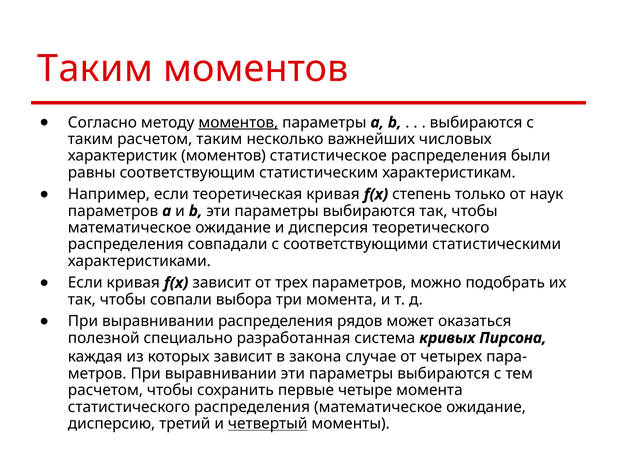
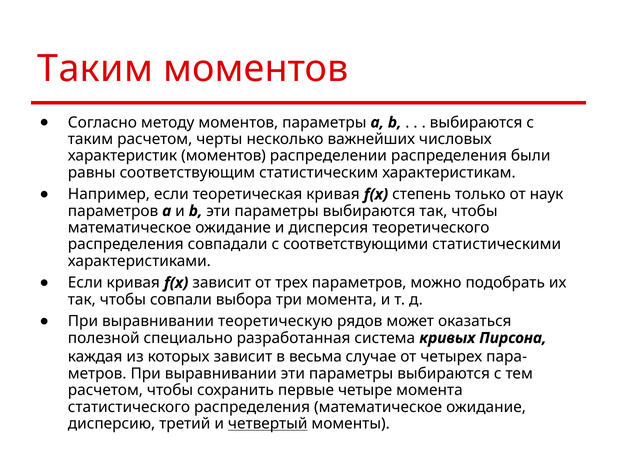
моментов at (238, 122) underline: present -> none
расчетом таким: таким -> черты
статистическое: статистическое -> распределении
выравнивании распределения: распределения -> теоретическую
закона: закона -> весьма
